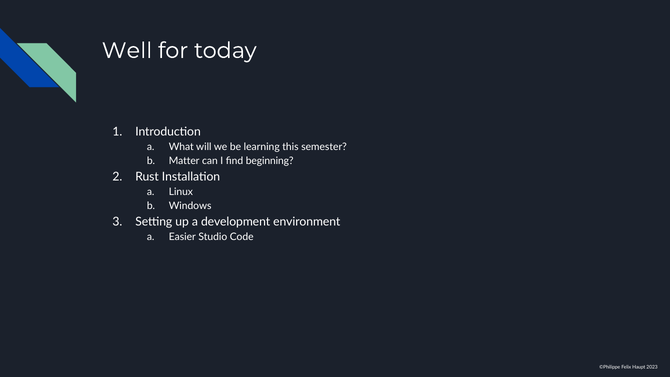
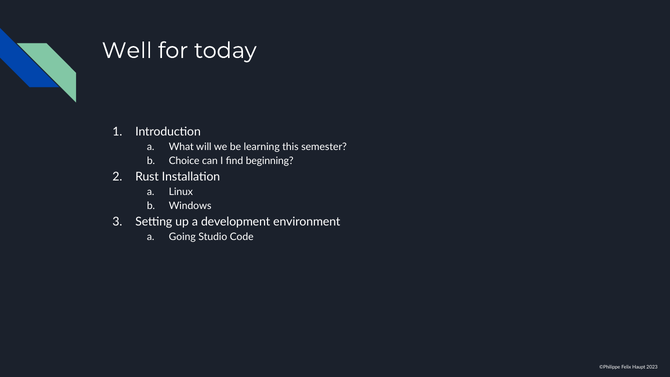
Matter: Matter -> Choice
Easier: Easier -> Going
